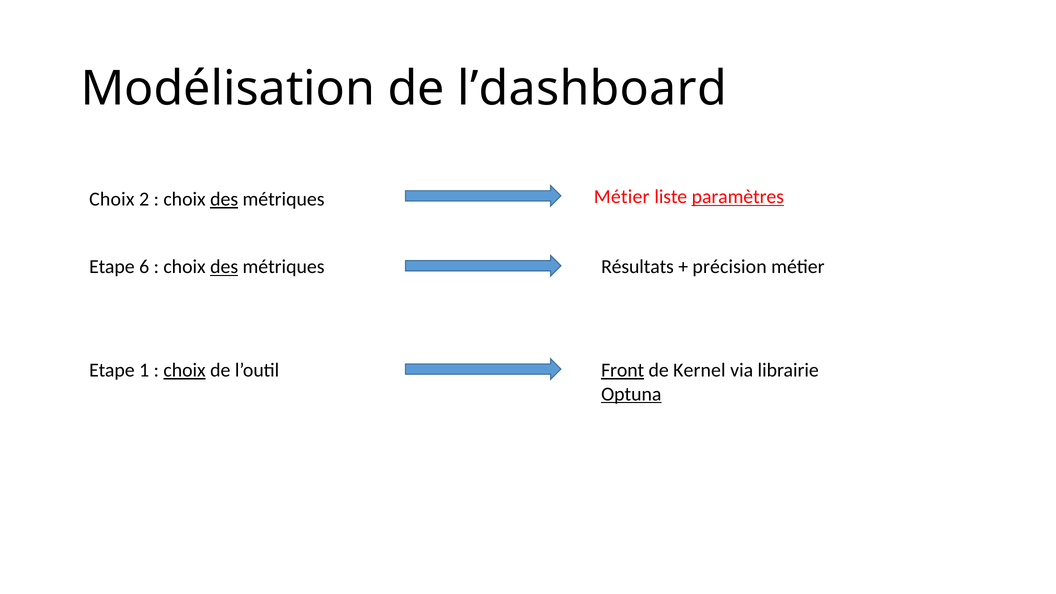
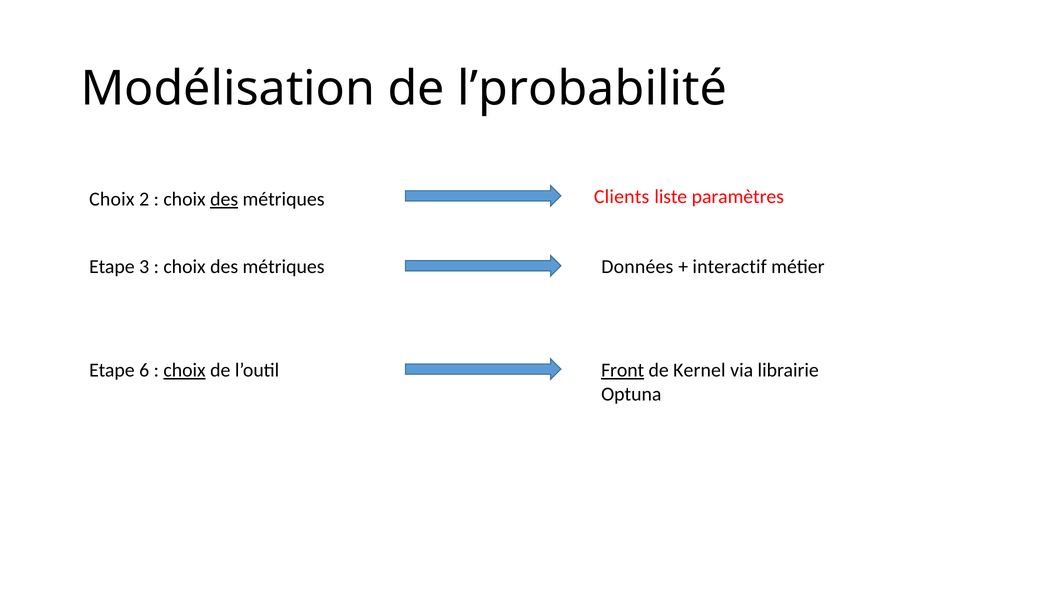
l’dashboard: l’dashboard -> l’probabilité
métriques Métier: Métier -> Clients
paramètres underline: present -> none
6: 6 -> 3
des at (224, 267) underline: present -> none
Résultats: Résultats -> Données
précision: précision -> interactif
1: 1 -> 6
Optuna underline: present -> none
